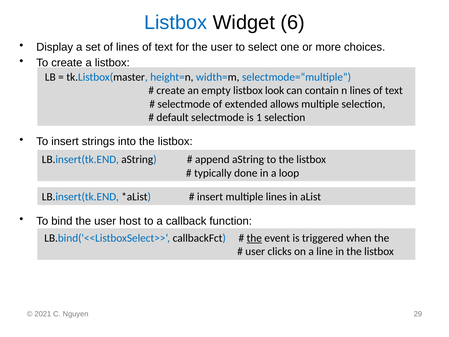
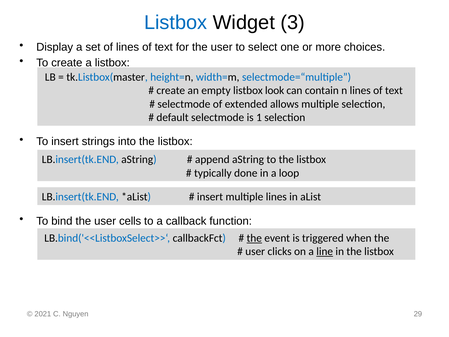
6: 6 -> 3
host: host -> cells
line underline: none -> present
